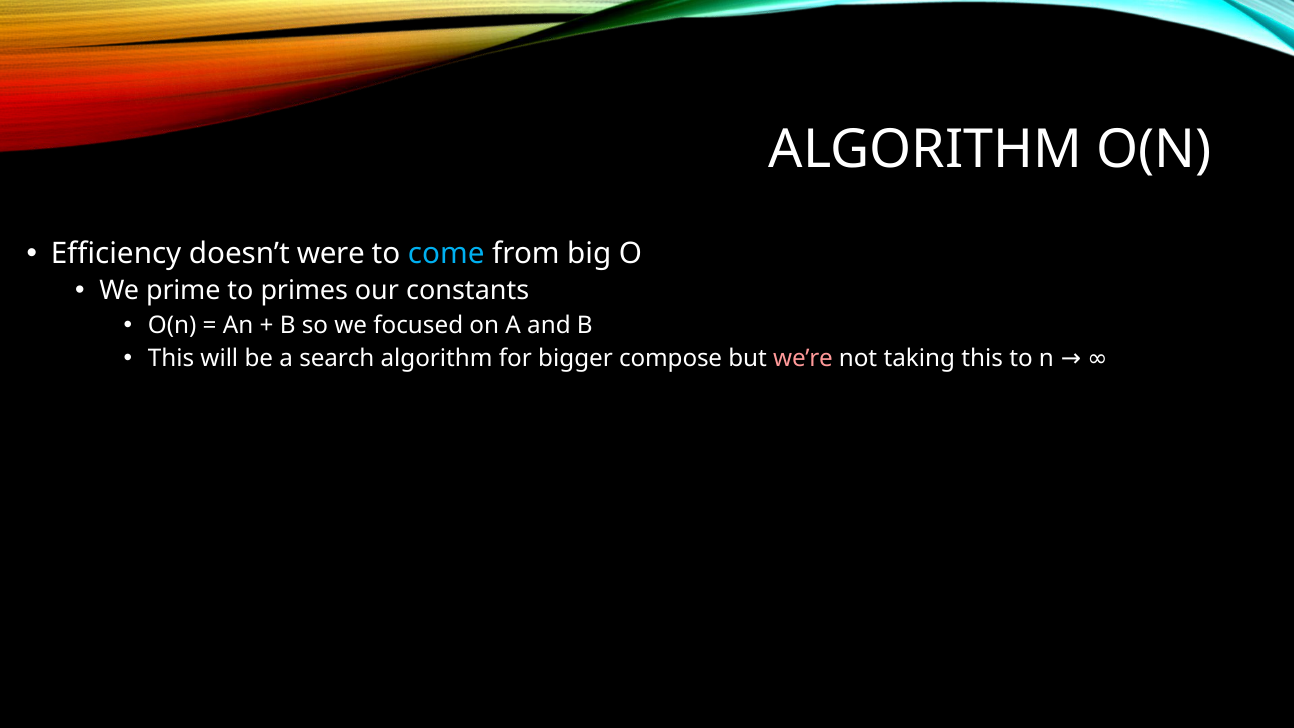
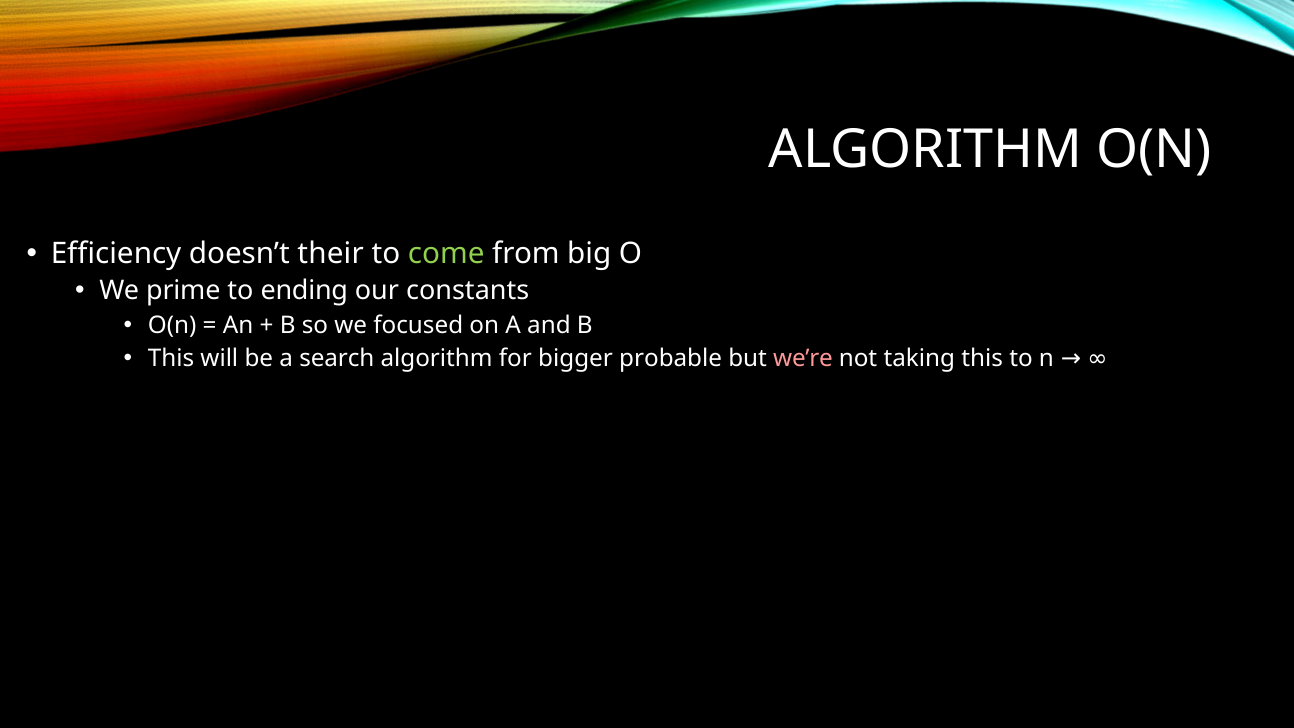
were: were -> their
come colour: light blue -> light green
primes: primes -> ending
compose: compose -> probable
